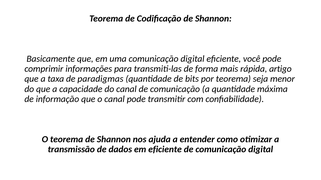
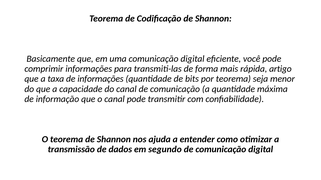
de paradigmas: paradigmas -> informações
em eficiente: eficiente -> segundo
